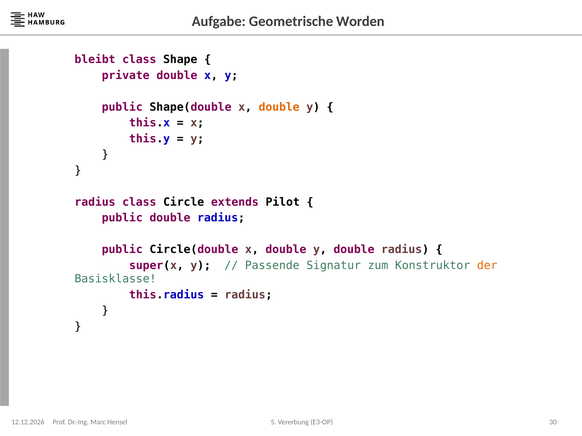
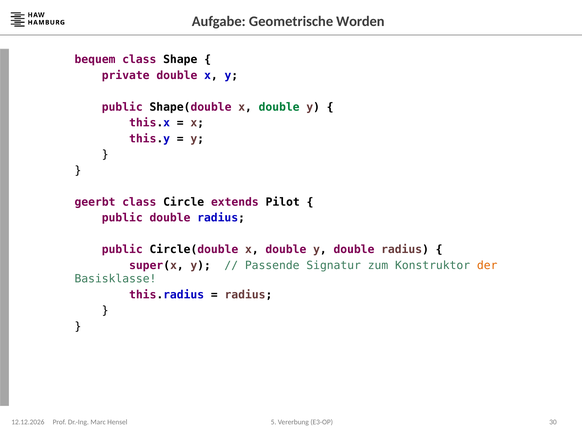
bleibt: bleibt -> bequem
double at (279, 107) colour: orange -> green
radius at (95, 202): radius -> geerbt
